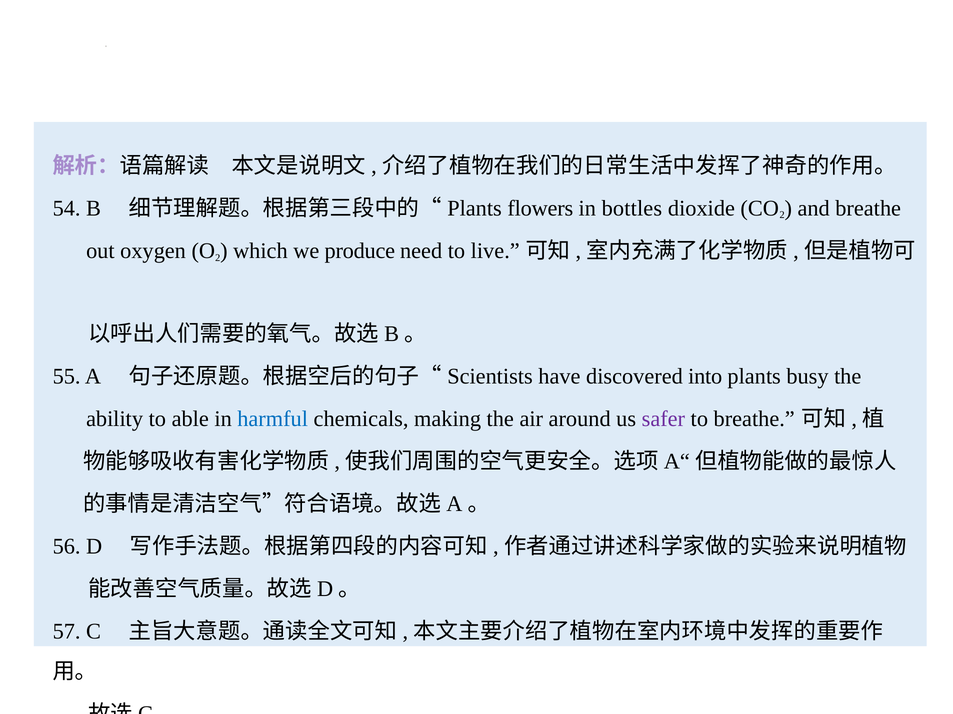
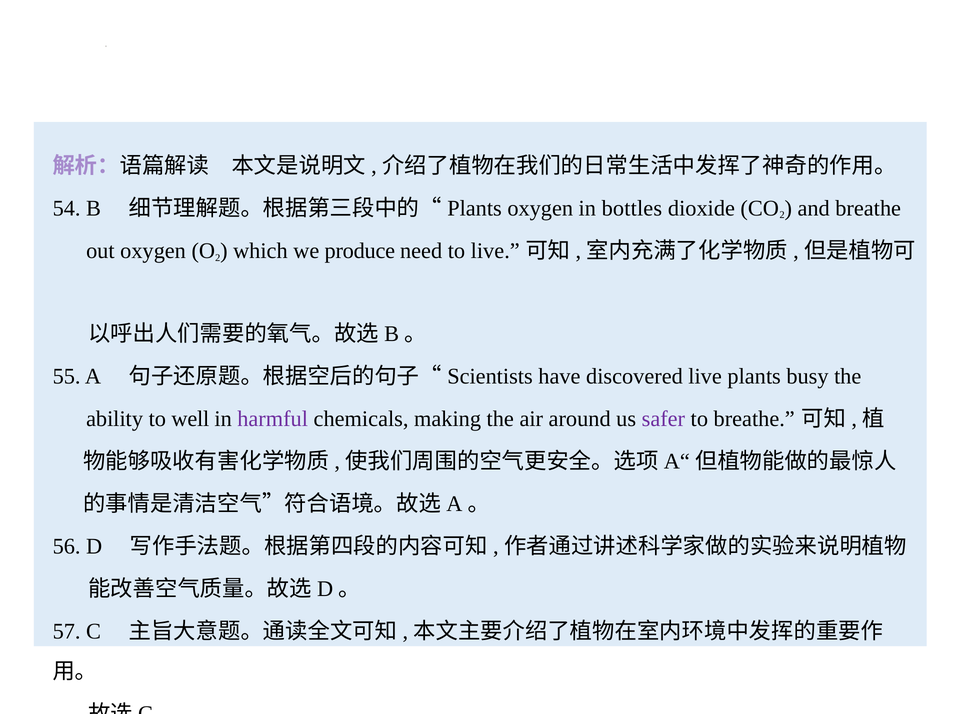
Plants flowers: flowers -> oxygen
discovered into: into -> live
able: able -> well
harmful colour: blue -> purple
